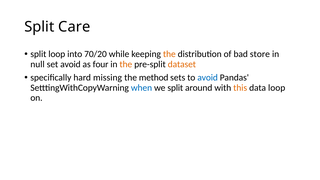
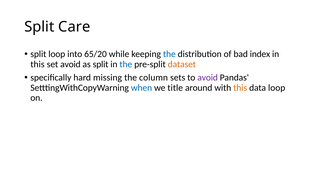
70/20: 70/20 -> 65/20
the at (169, 54) colour: orange -> blue
store: store -> index
null at (38, 64): null -> this
as four: four -> split
the at (126, 64) colour: orange -> blue
method: method -> column
avoid at (208, 78) colour: blue -> purple
we split: split -> title
